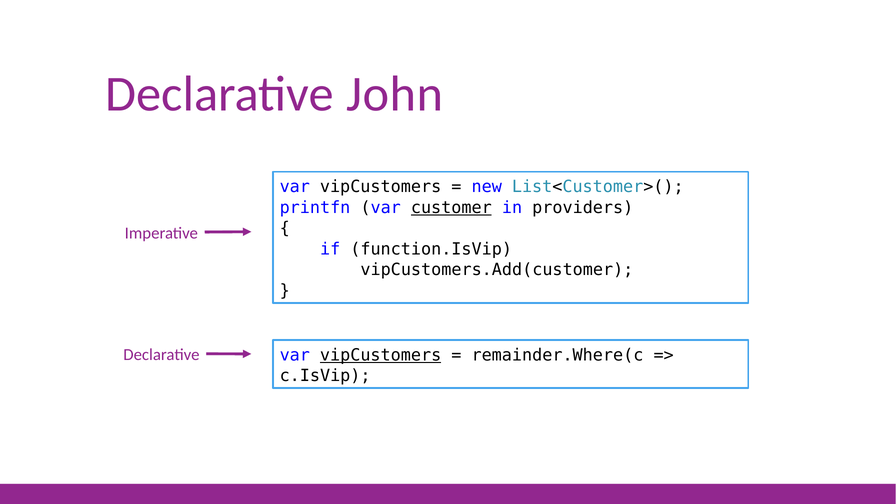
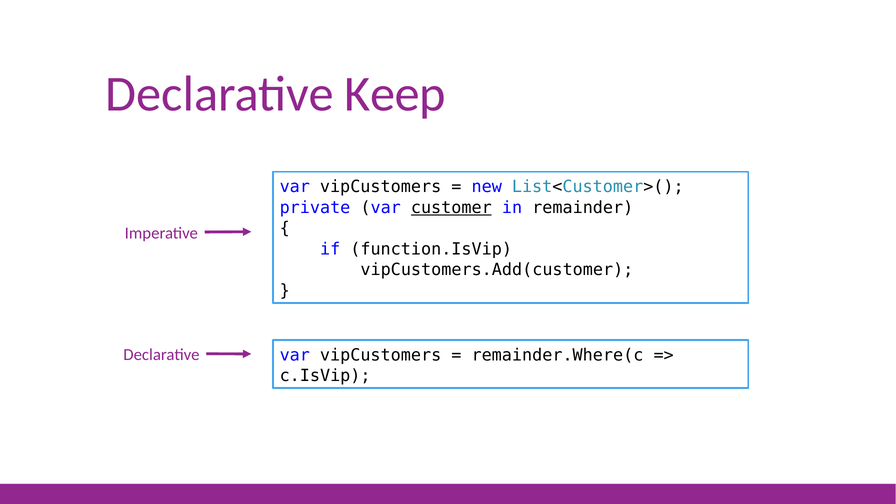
John: John -> Keep
printfn: printfn -> private
providers: providers -> remainder
vipCustomers at (381, 355) underline: present -> none
